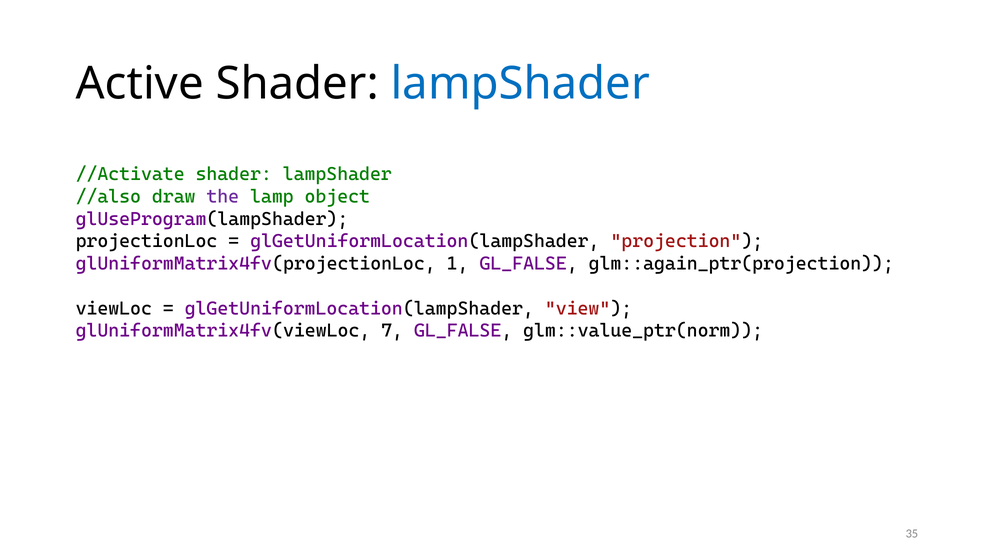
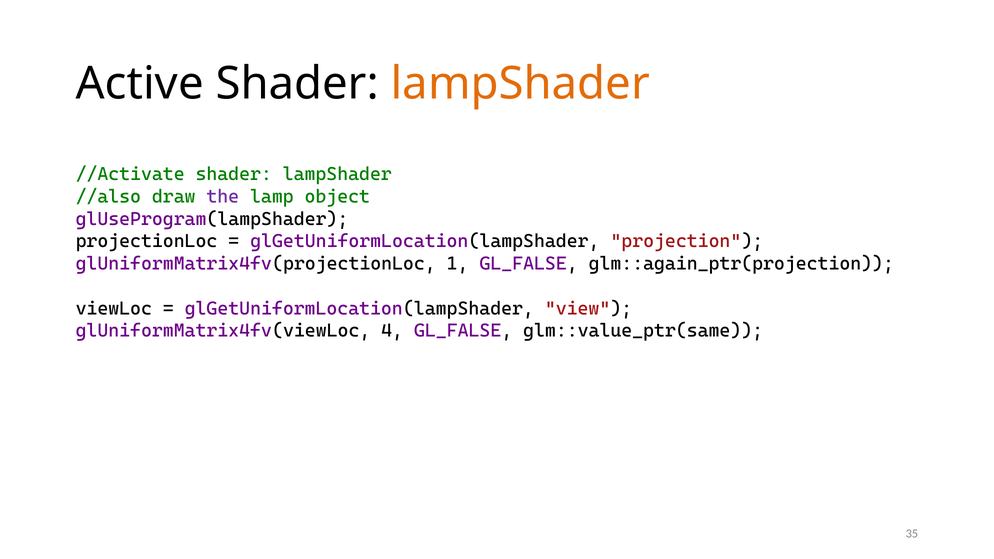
lampShader at (520, 83) colour: blue -> orange
7: 7 -> 4
glm::value_ptr(norm: glm::value_ptr(norm -> glm::value_ptr(same
